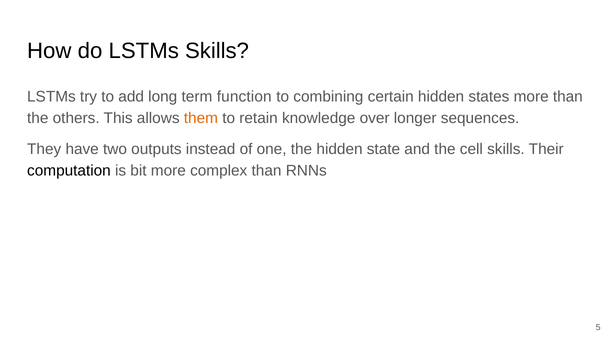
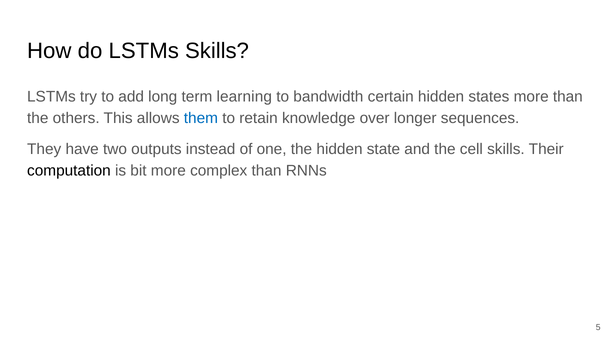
function: function -> learning
combining: combining -> bandwidth
them colour: orange -> blue
